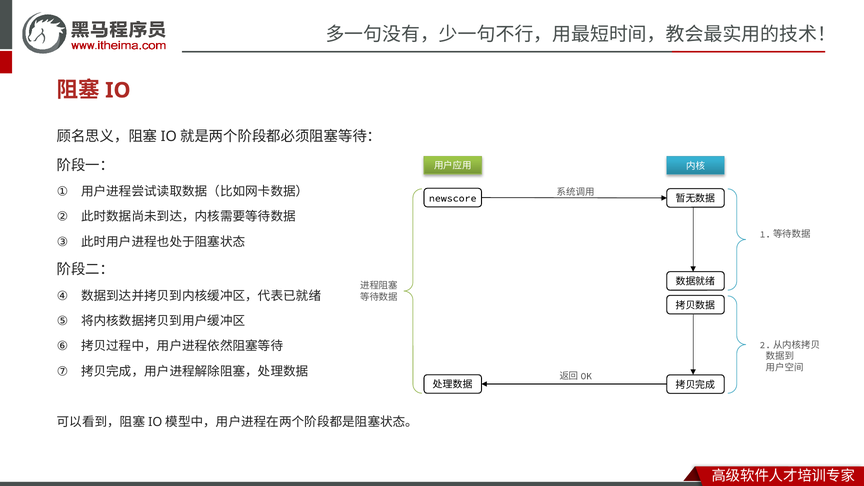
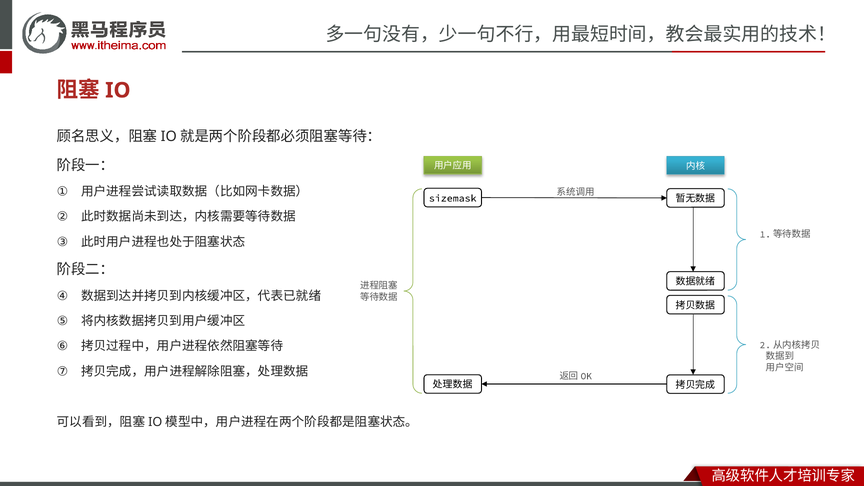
newscore: newscore -> sizemask
